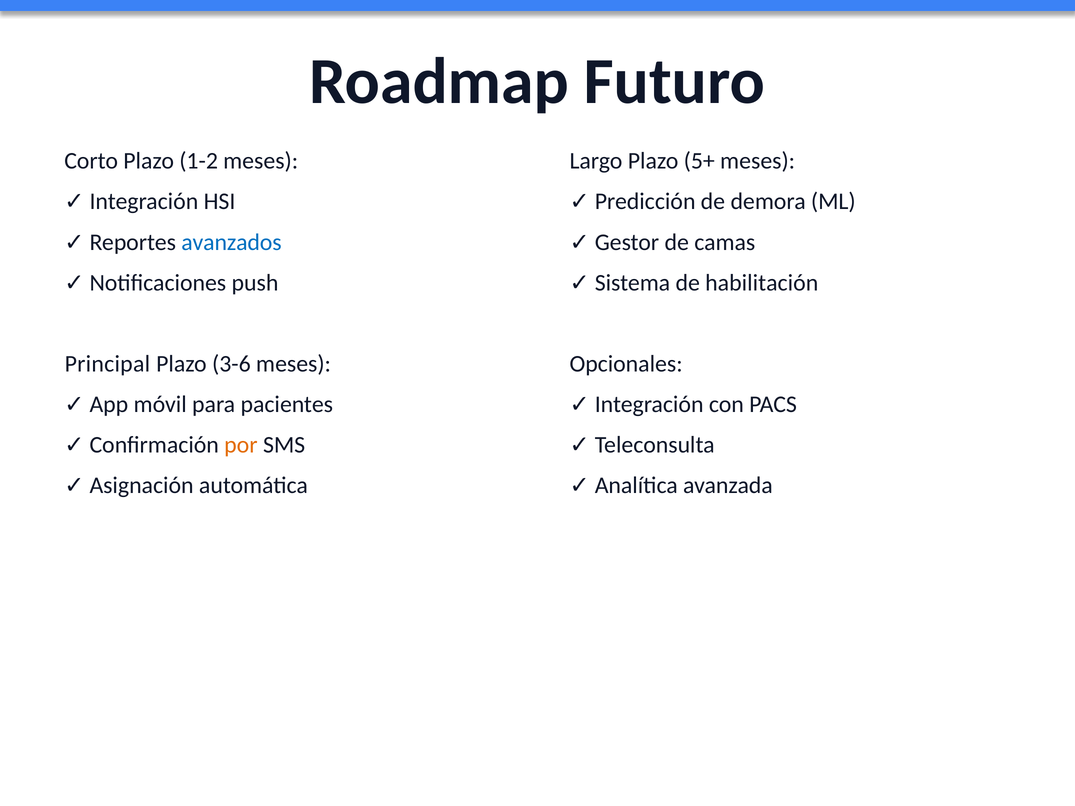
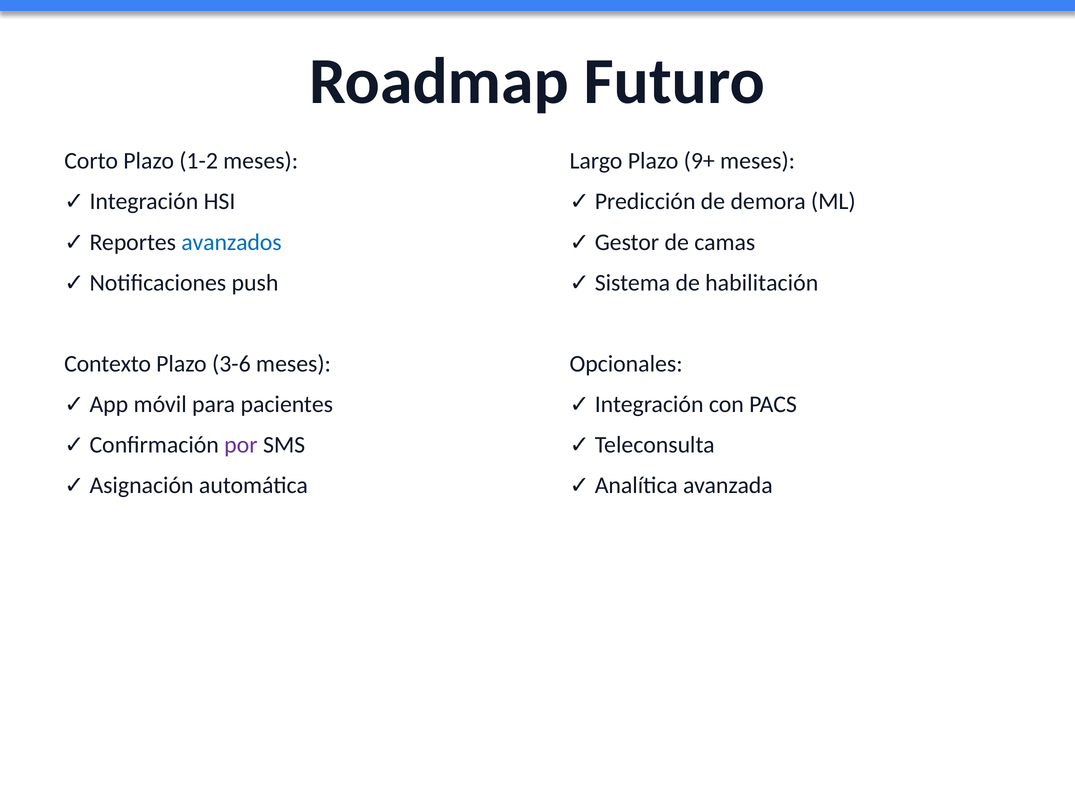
5+: 5+ -> 9+
Principal: Principal -> Contexto
por colour: orange -> purple
